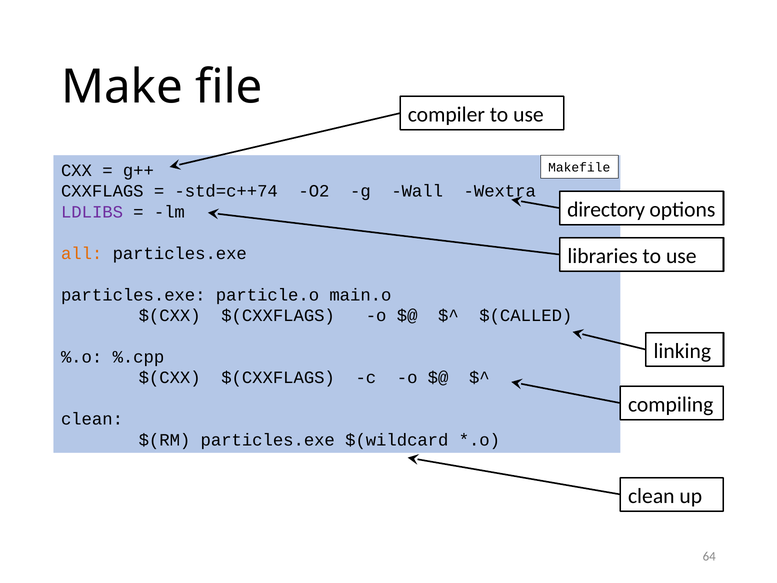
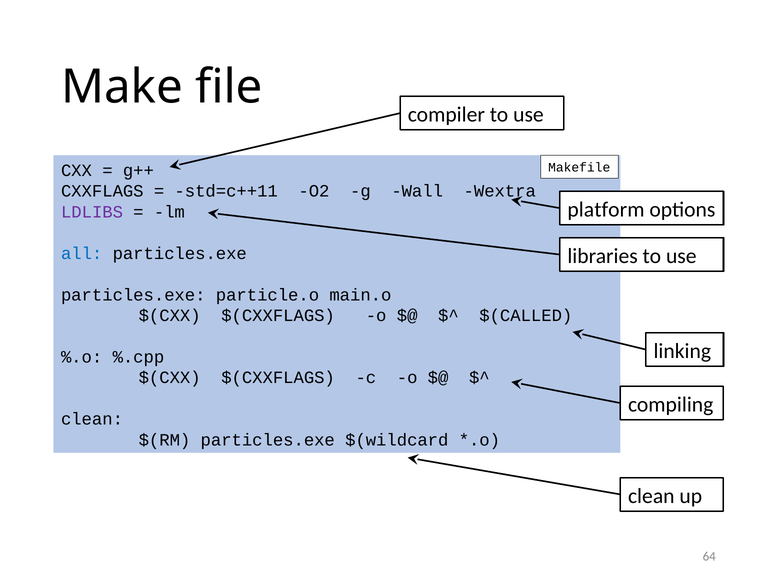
std=c++74: std=c++74 -> std=c++11
directory: directory -> platform
all colour: orange -> blue
